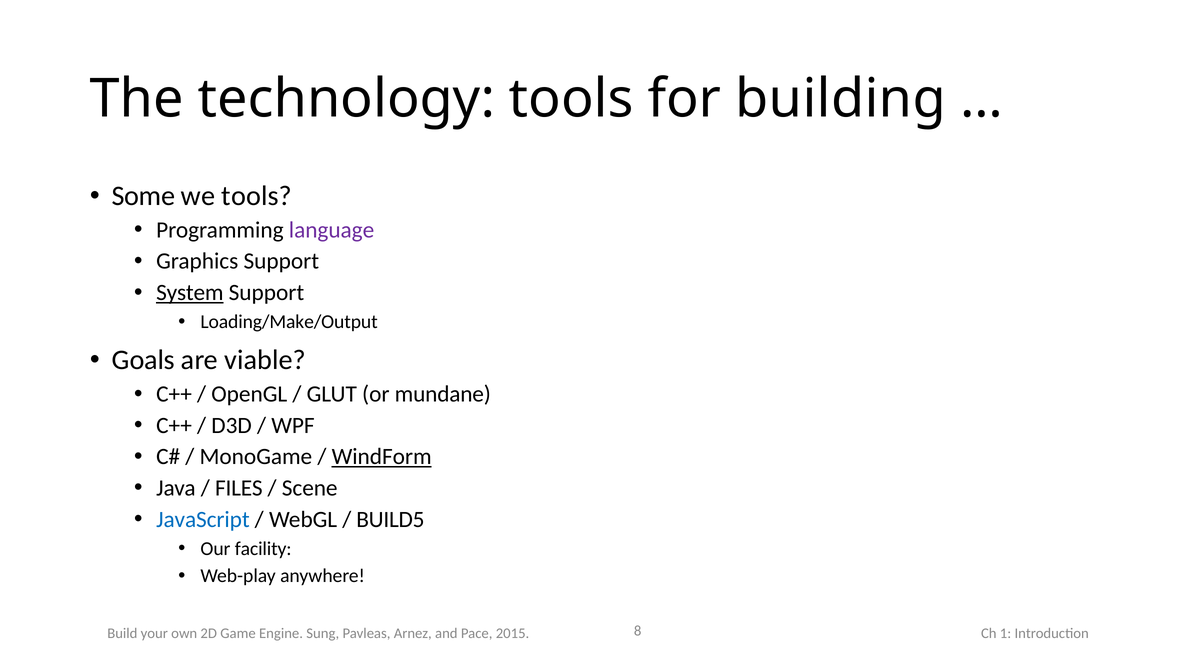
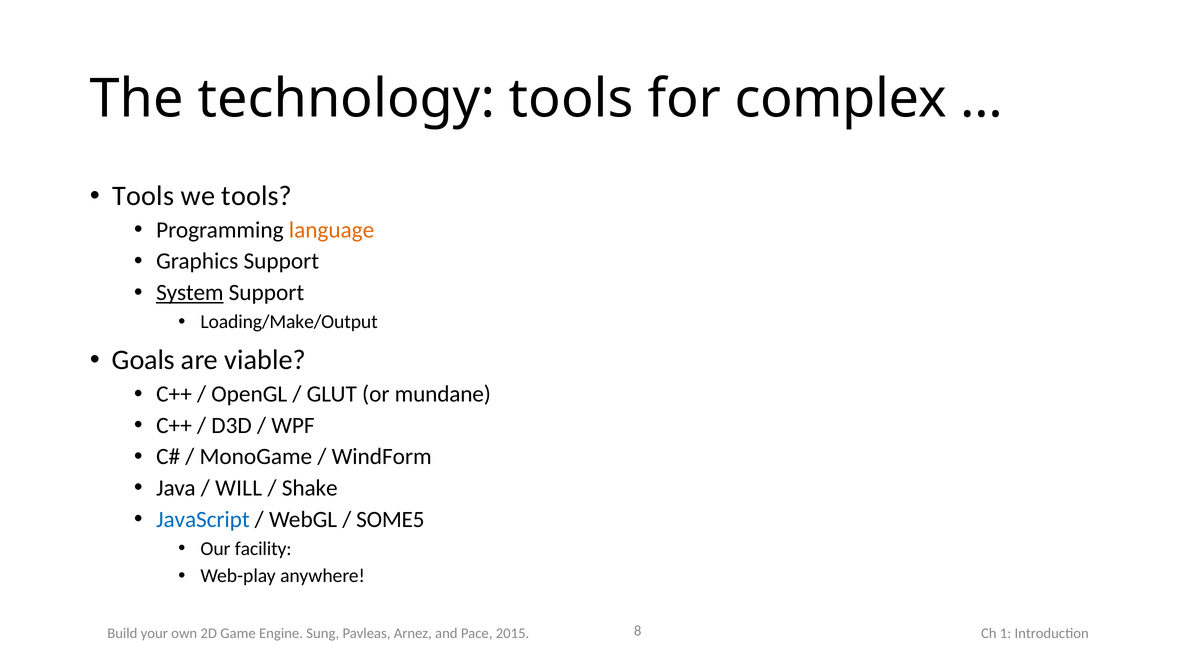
building: building -> complex
Some at (143, 196): Some -> Tools
language colour: purple -> orange
WindForm underline: present -> none
FILES: FILES -> WILL
Scene: Scene -> Shake
BUILD5: BUILD5 -> SOME5
